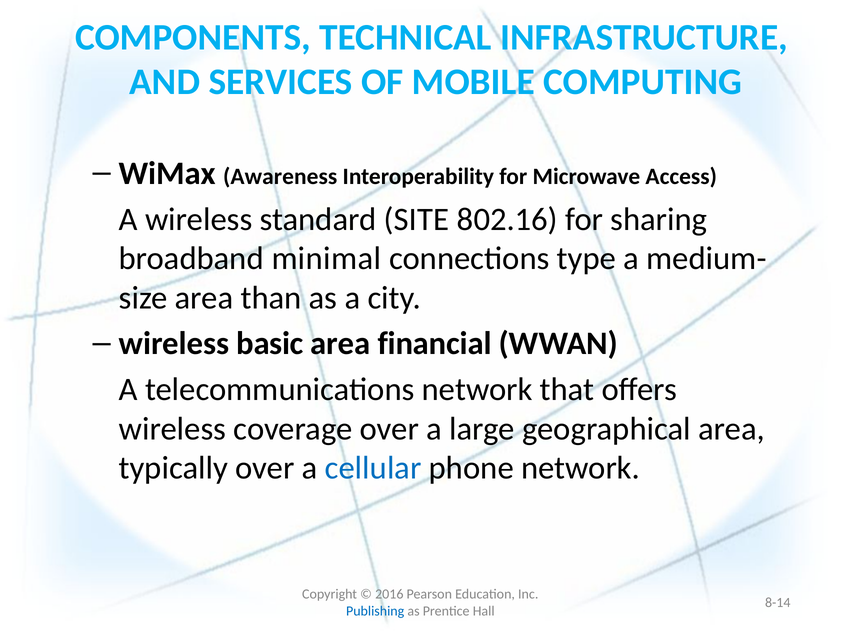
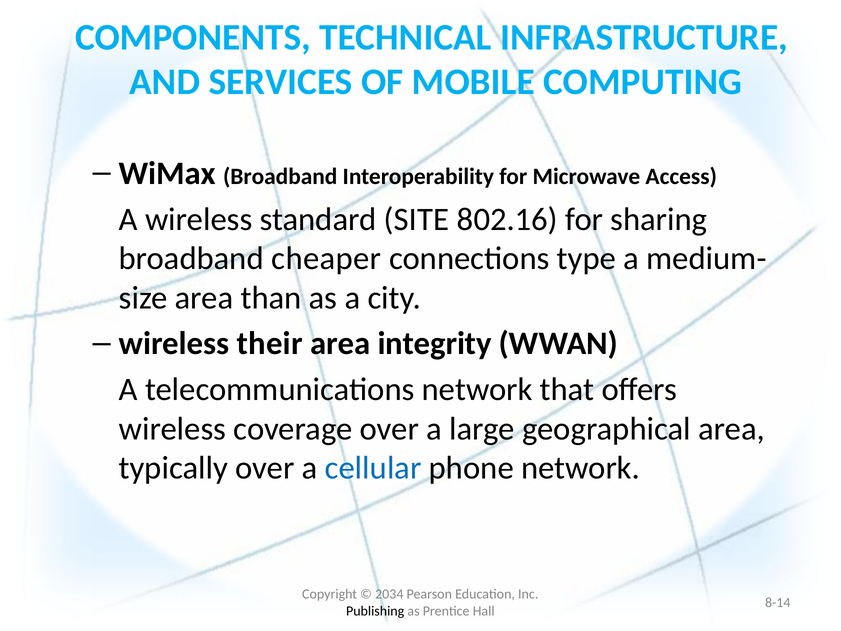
WiMax Awareness: Awareness -> Broadband
minimal: minimal -> cheaper
basic: basic -> their
financial: financial -> integrity
2016: 2016 -> 2034
Publishing colour: blue -> black
